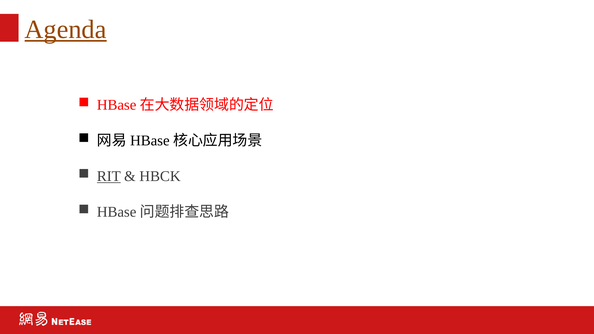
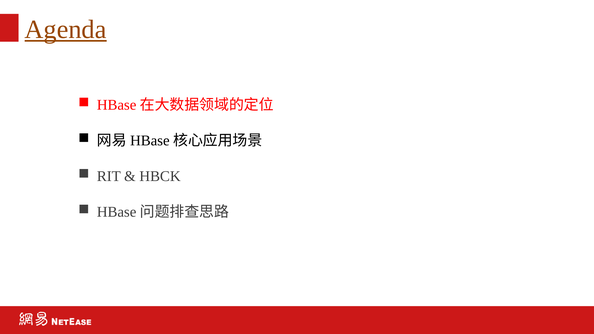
RIT underline: present -> none
